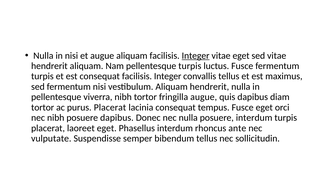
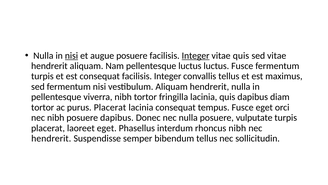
nisi at (71, 55) underline: none -> present
augue aliquam: aliquam -> posuere
vitae eget: eget -> quis
pellentesque turpis: turpis -> luctus
fringilla augue: augue -> lacinia
posuere interdum: interdum -> vulputate
rhoncus ante: ante -> nibh
vulputate at (51, 138): vulputate -> hendrerit
